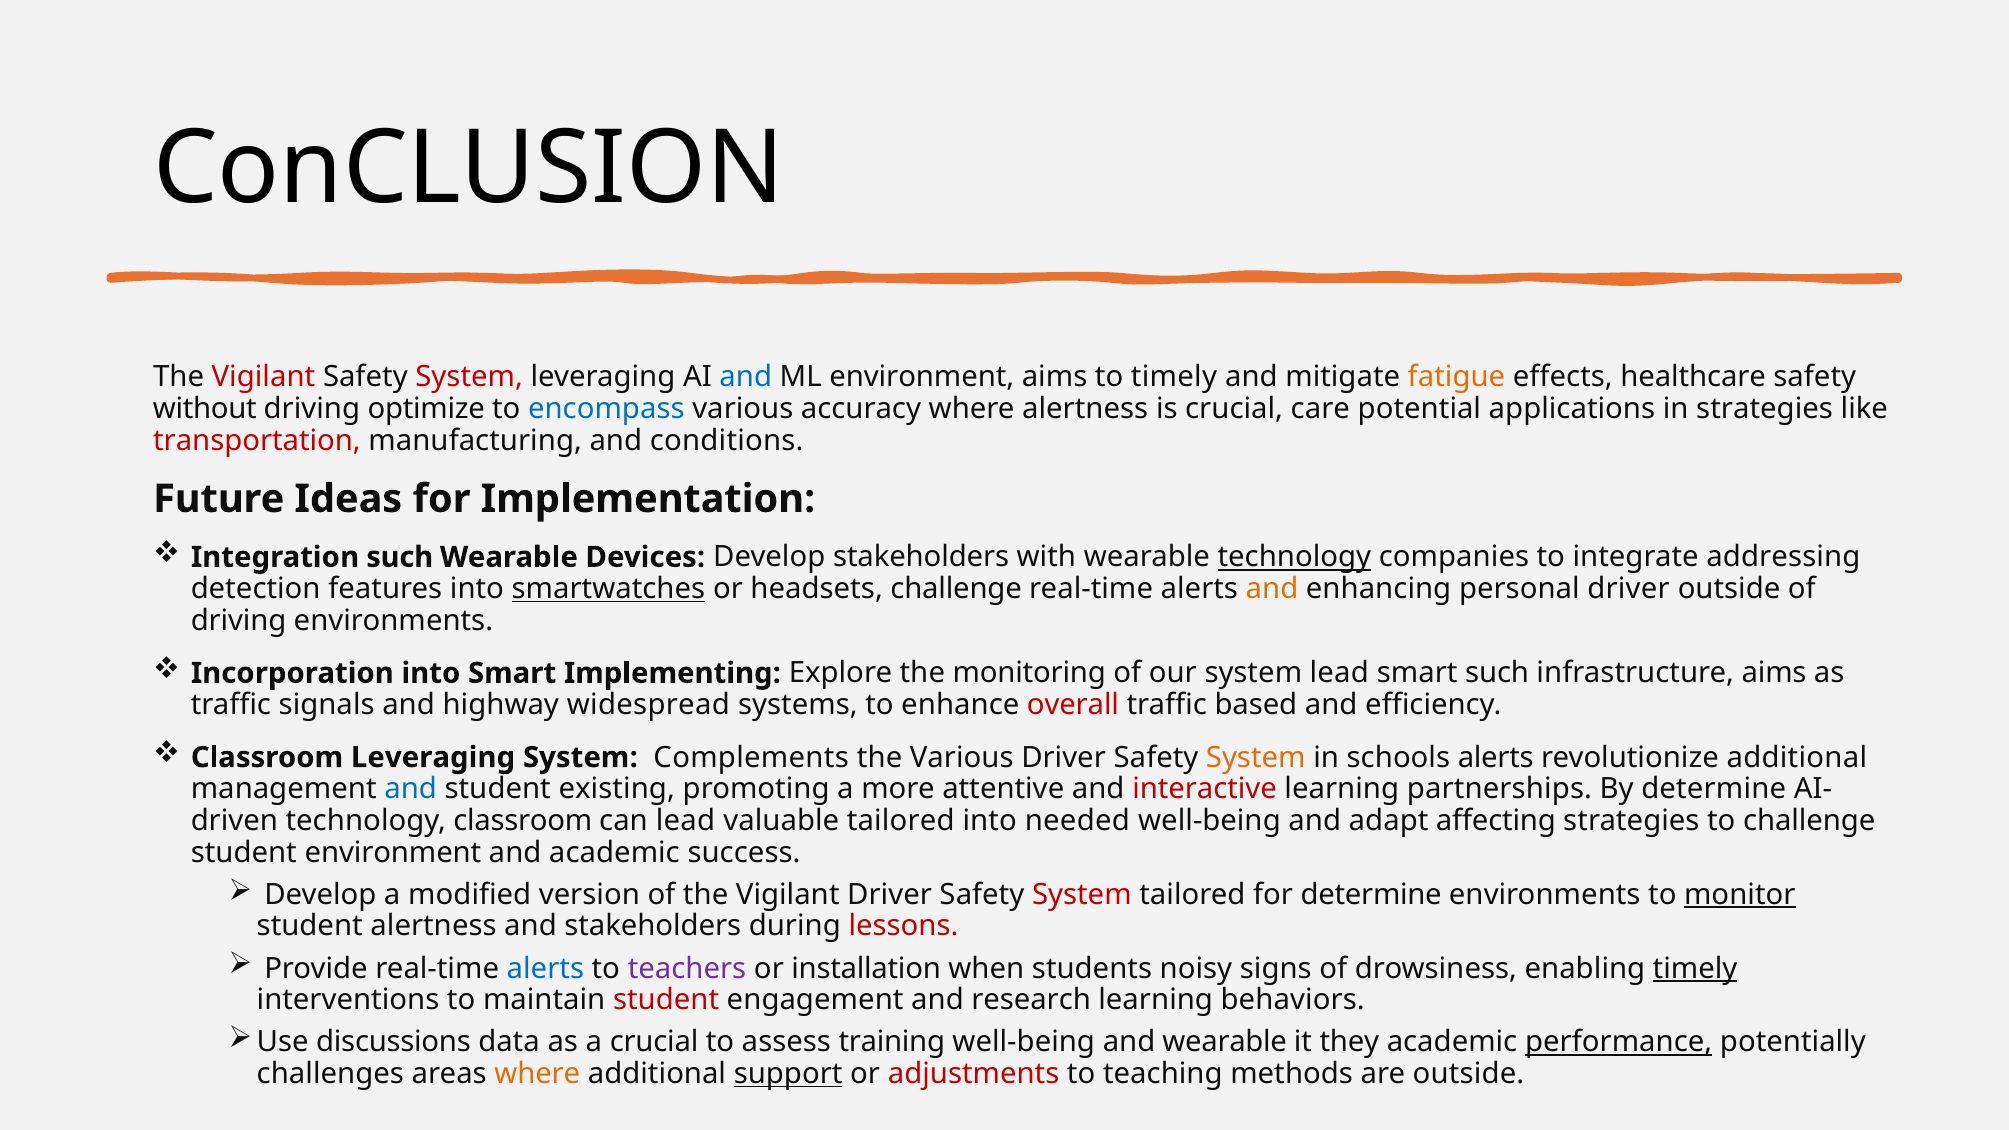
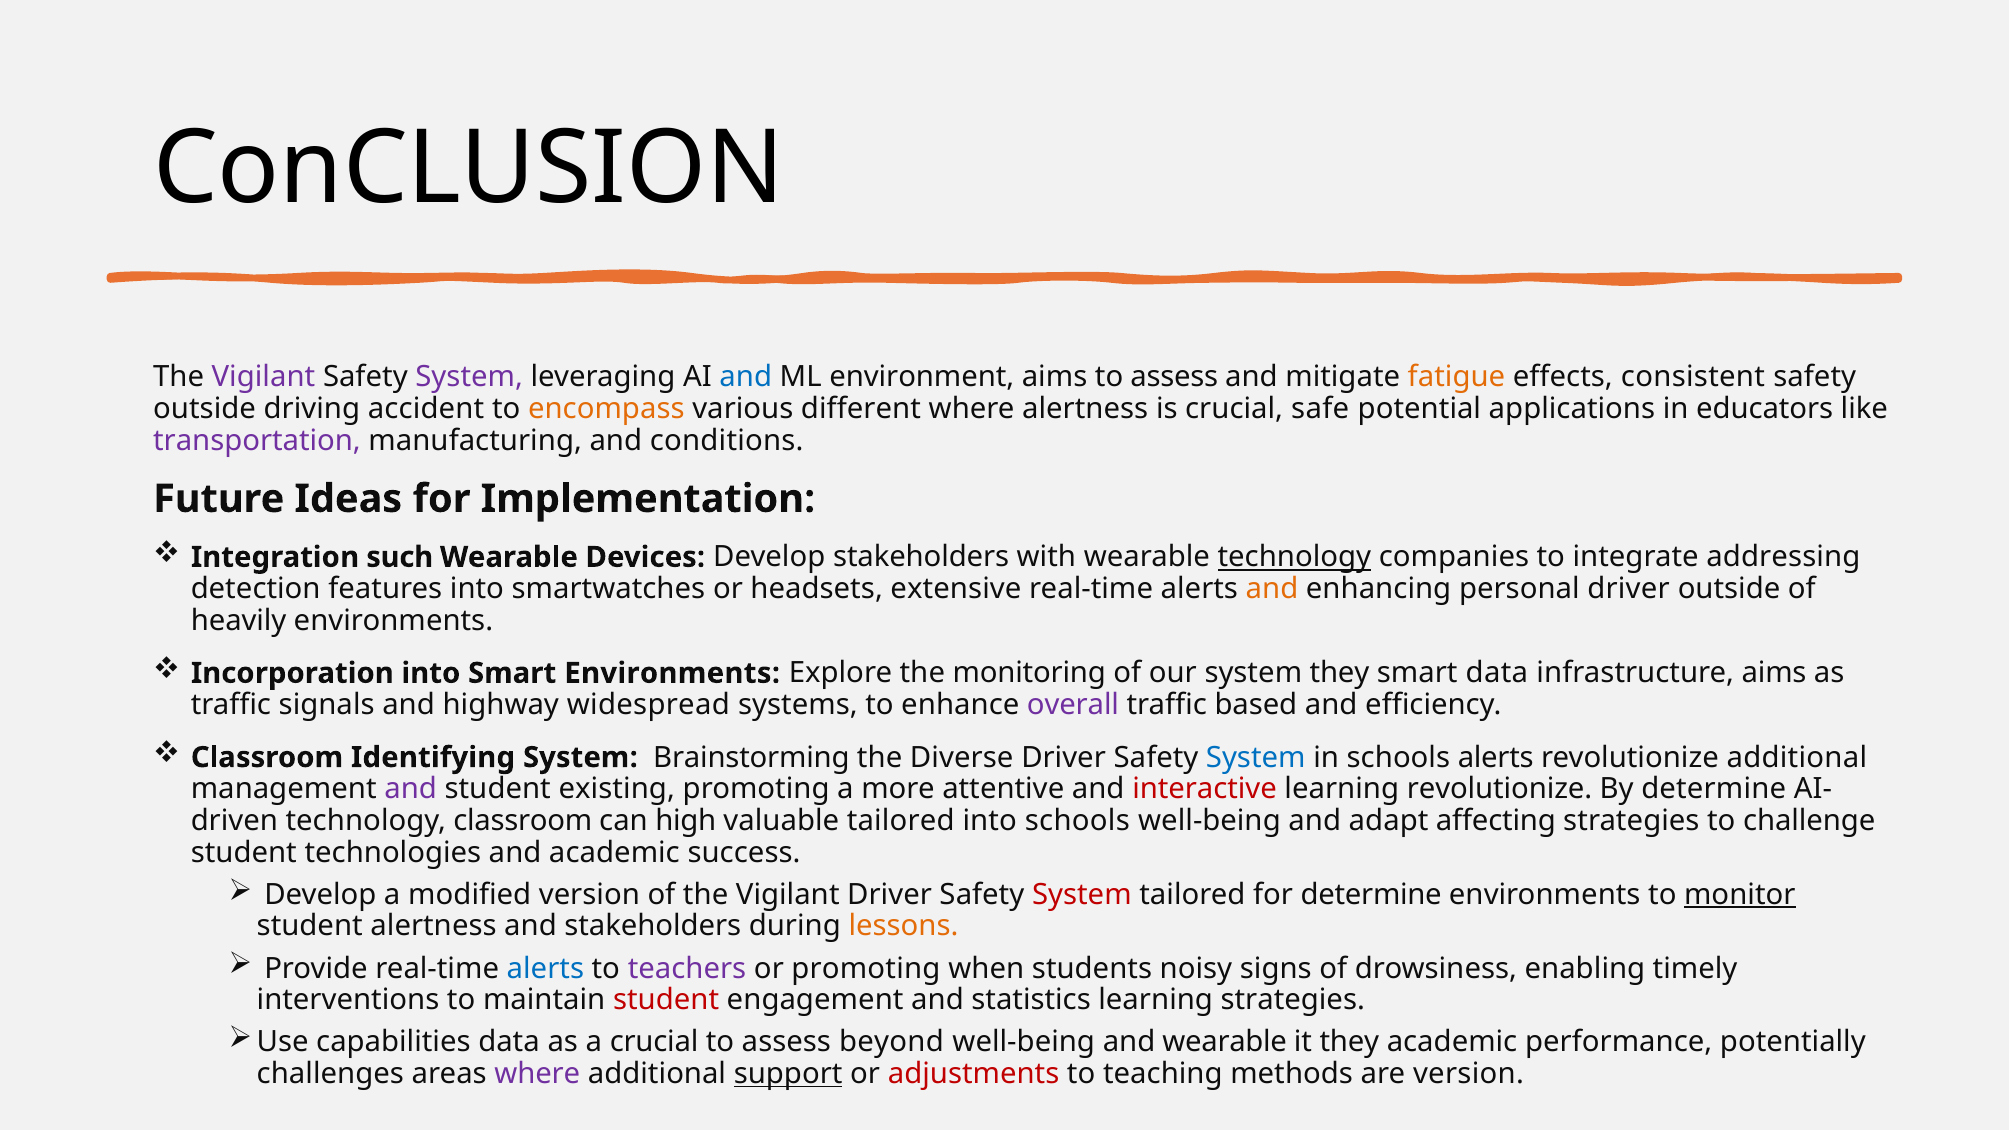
Vigilant at (263, 377) colour: red -> purple
System at (469, 377) colour: red -> purple
aims to timely: timely -> assess
healthcare: healthcare -> consistent
without at (205, 409): without -> outside
optimize: optimize -> accident
encompass colour: blue -> orange
accuracy: accuracy -> different
care: care -> safe
in strategies: strategies -> educators
transportation colour: red -> purple
smartwatches underline: present -> none
headsets challenge: challenge -> extensive
driving at (239, 621): driving -> heavily
Smart Implementing: Implementing -> Environments
system lead: lead -> they
smart such: such -> data
overall colour: red -> purple
Classroom Leveraging: Leveraging -> Identifying
Complements: Complements -> Brainstorming
the Various: Various -> Diverse
System at (1256, 757) colour: orange -> blue
and at (411, 789) colour: blue -> purple
learning partnerships: partnerships -> revolutionize
can lead: lead -> high
into needed: needed -> schools
student environment: environment -> technologies
lessons colour: red -> orange
or installation: installation -> promoting
timely at (1695, 968) underline: present -> none
research: research -> statistics
learning behaviors: behaviors -> strategies
discussions: discussions -> capabilities
training: training -> beyond
performance underline: present -> none
where at (537, 1074) colour: orange -> purple
are outside: outside -> version
